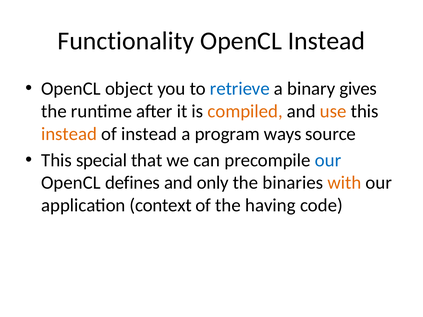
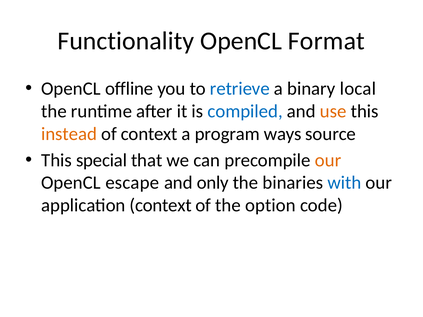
OpenCL Instead: Instead -> Format
object: object -> offline
gives: gives -> local
compiled colour: orange -> blue
of instead: instead -> context
our at (328, 160) colour: blue -> orange
defines: defines -> escape
with colour: orange -> blue
having: having -> option
